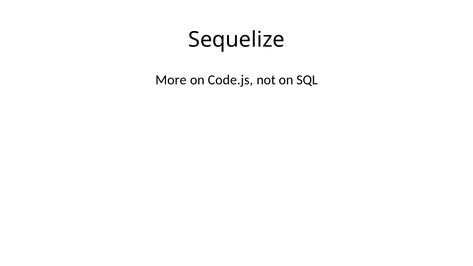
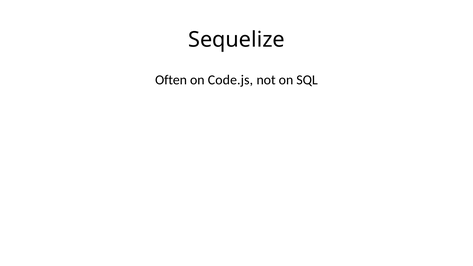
More: More -> Often
